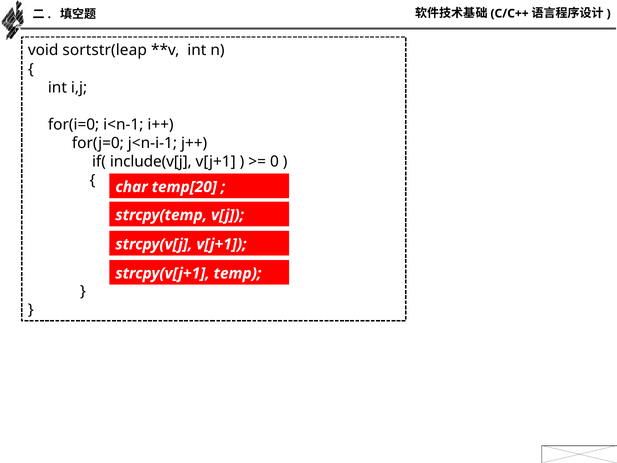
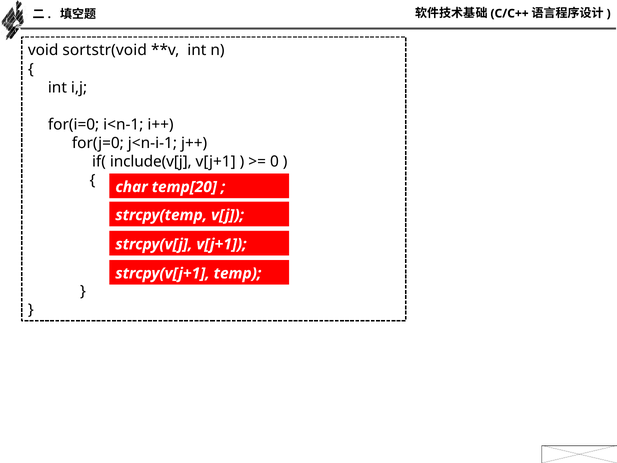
sortstr(leap: sortstr(leap -> sortstr(void
